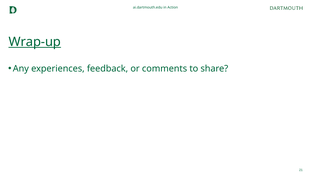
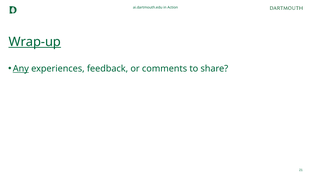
Any underline: none -> present
